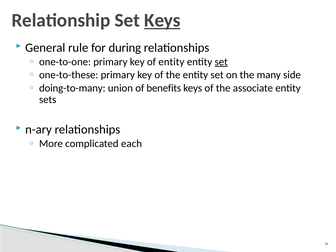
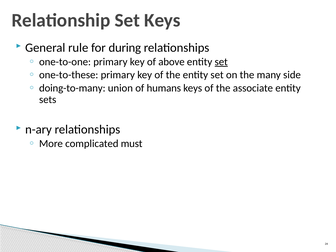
Keys at (162, 20) underline: present -> none
of entity: entity -> above
benefits: benefits -> humans
each: each -> must
